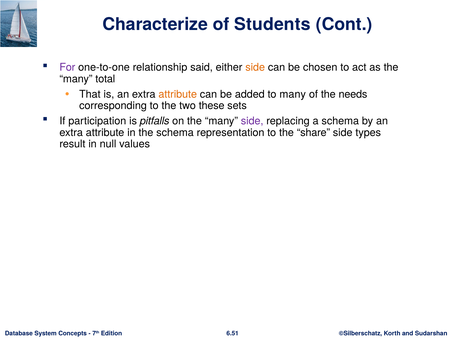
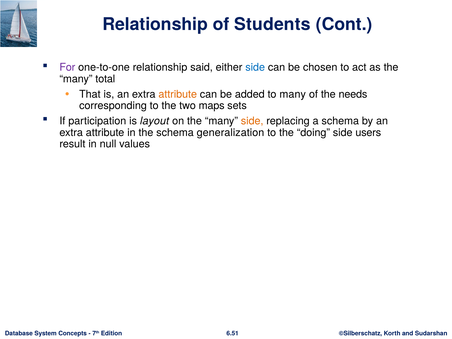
Characterize at (155, 24): Characterize -> Relationship
side at (255, 67) colour: orange -> blue
these: these -> maps
pitfalls: pitfalls -> layout
side at (252, 121) colour: purple -> orange
representation: representation -> generalization
share: share -> doing
types: types -> users
